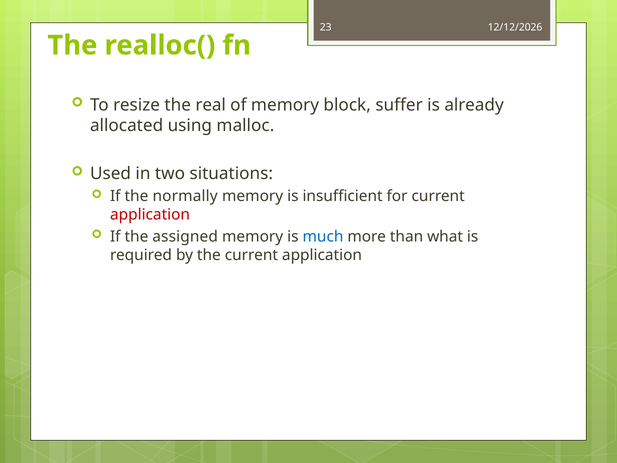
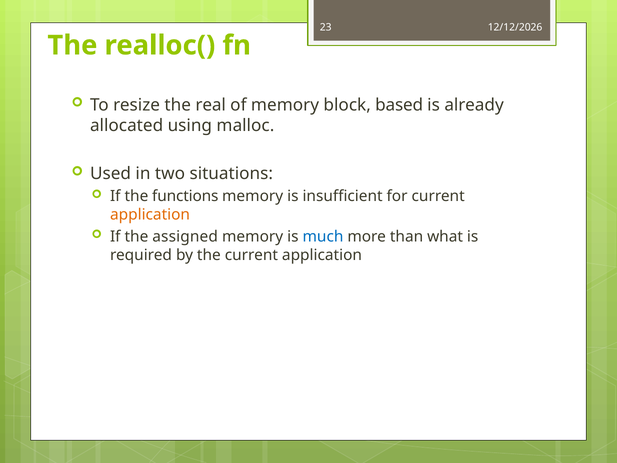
suffer: suffer -> based
normally: normally -> functions
application at (150, 215) colour: red -> orange
